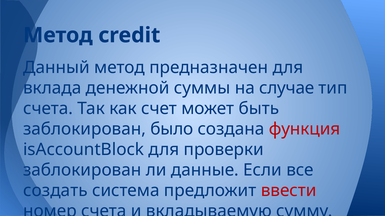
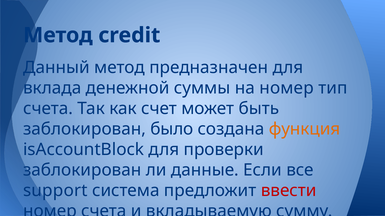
на случае: случае -> номер
функция colour: red -> orange
создать: создать -> support
